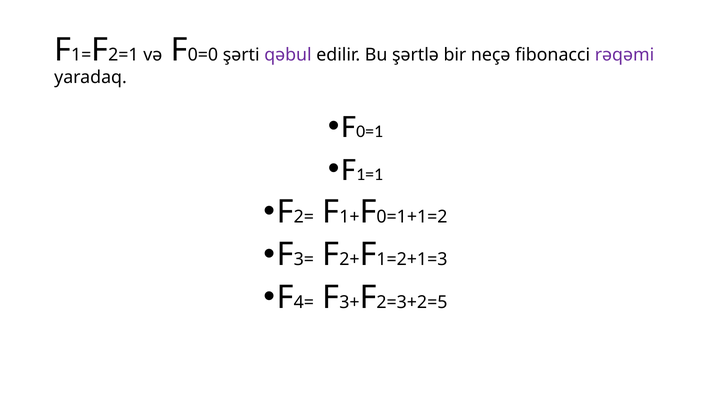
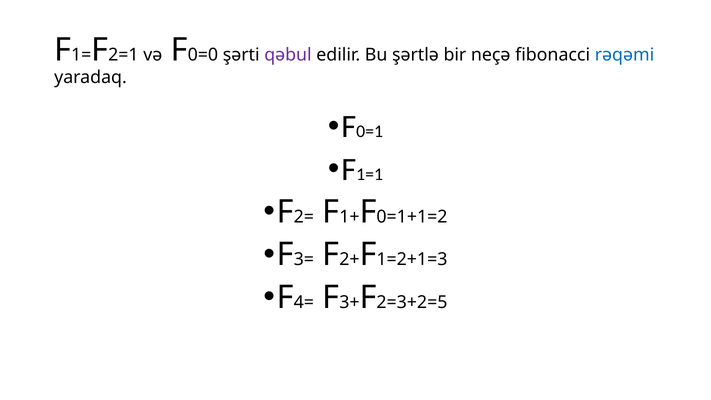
rəqəmi colour: purple -> blue
